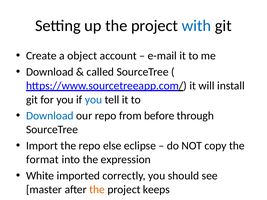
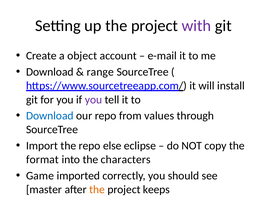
with colour: blue -> purple
called: called -> range
you at (93, 100) colour: blue -> purple
before: before -> values
expression: expression -> characters
White: White -> Game
